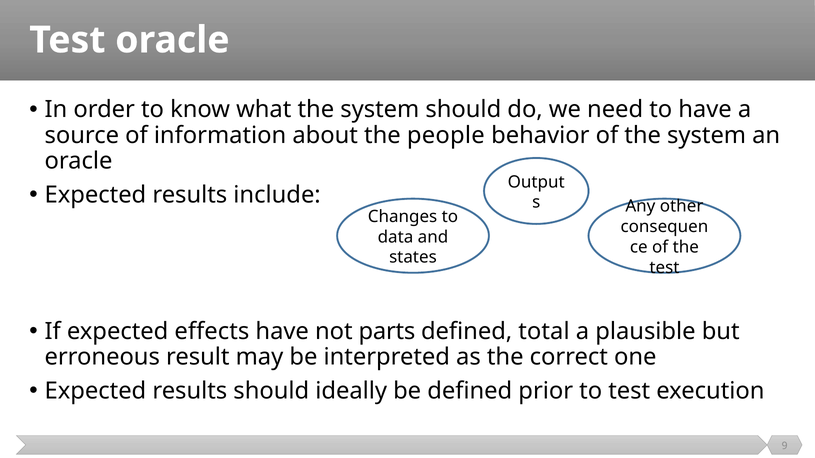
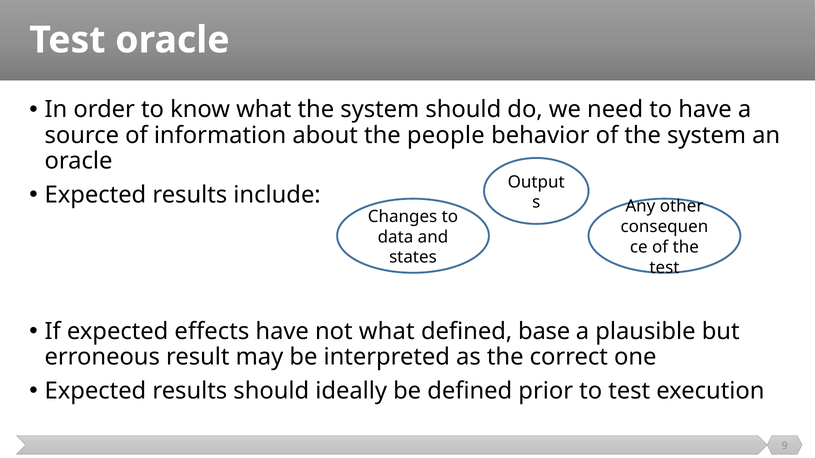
not parts: parts -> what
total: total -> base
